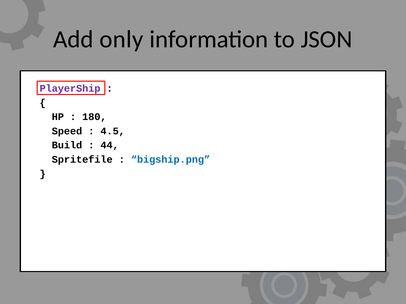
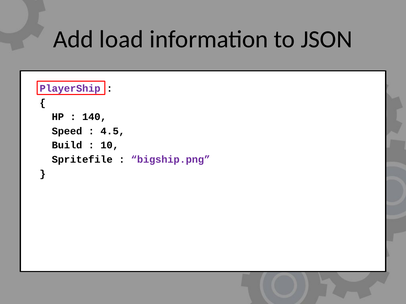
only: only -> load
180: 180 -> 140
44: 44 -> 10
bigship.png colour: blue -> purple
